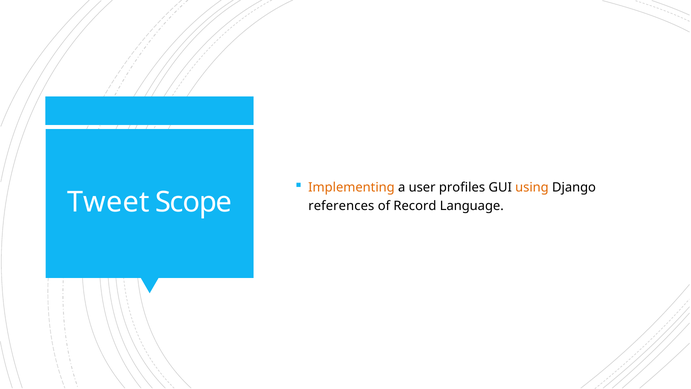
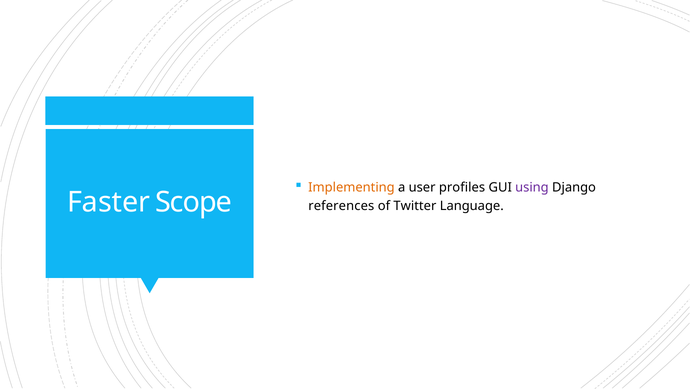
using colour: orange -> purple
Tweet: Tweet -> Faster
Record: Record -> Twitter
